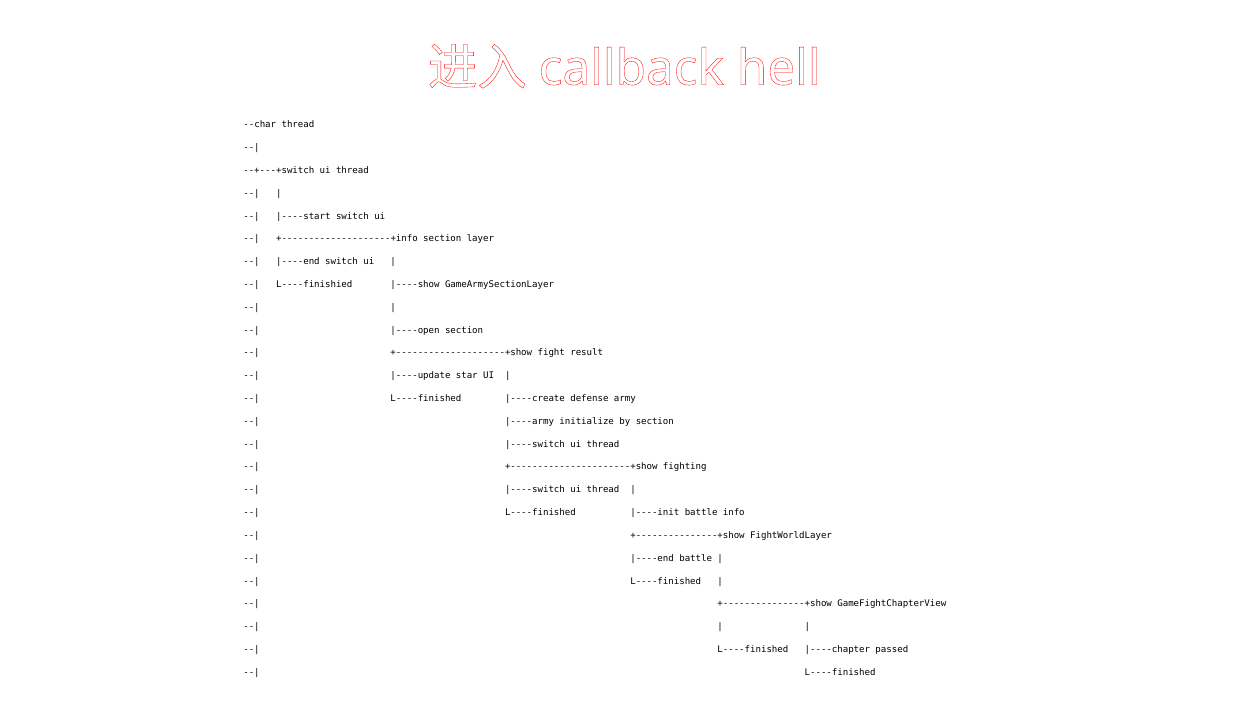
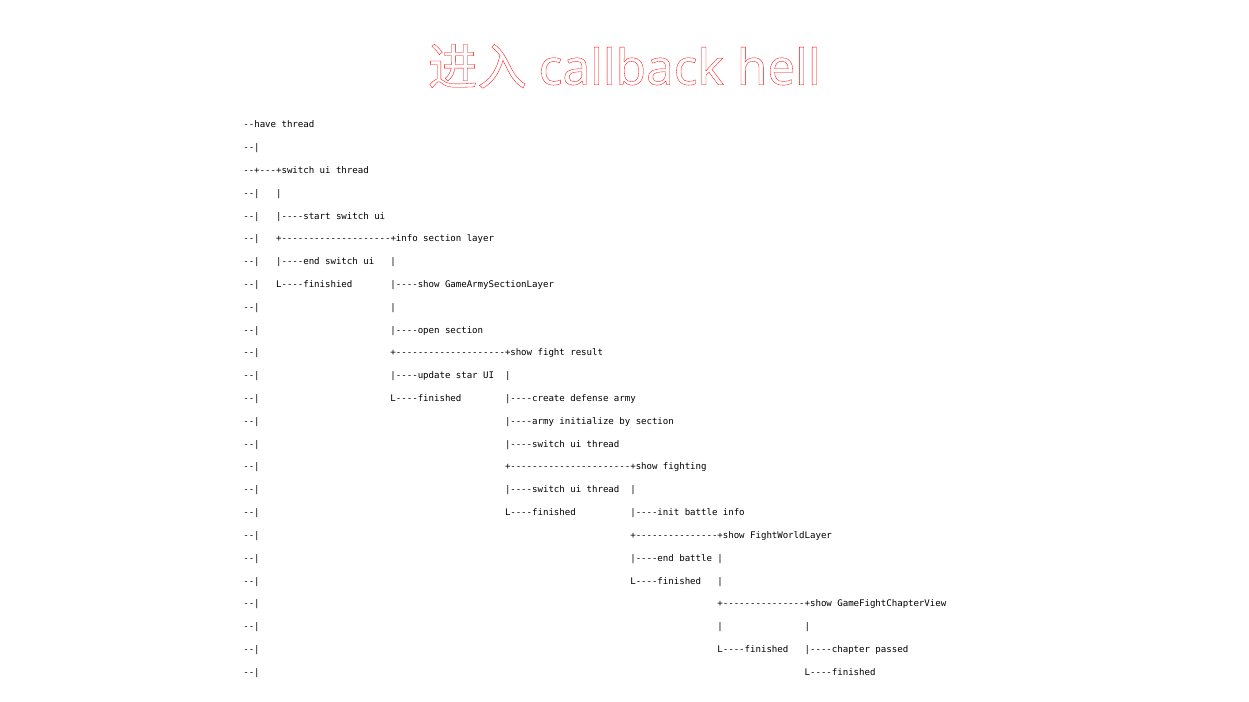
--char: --char -> --have
